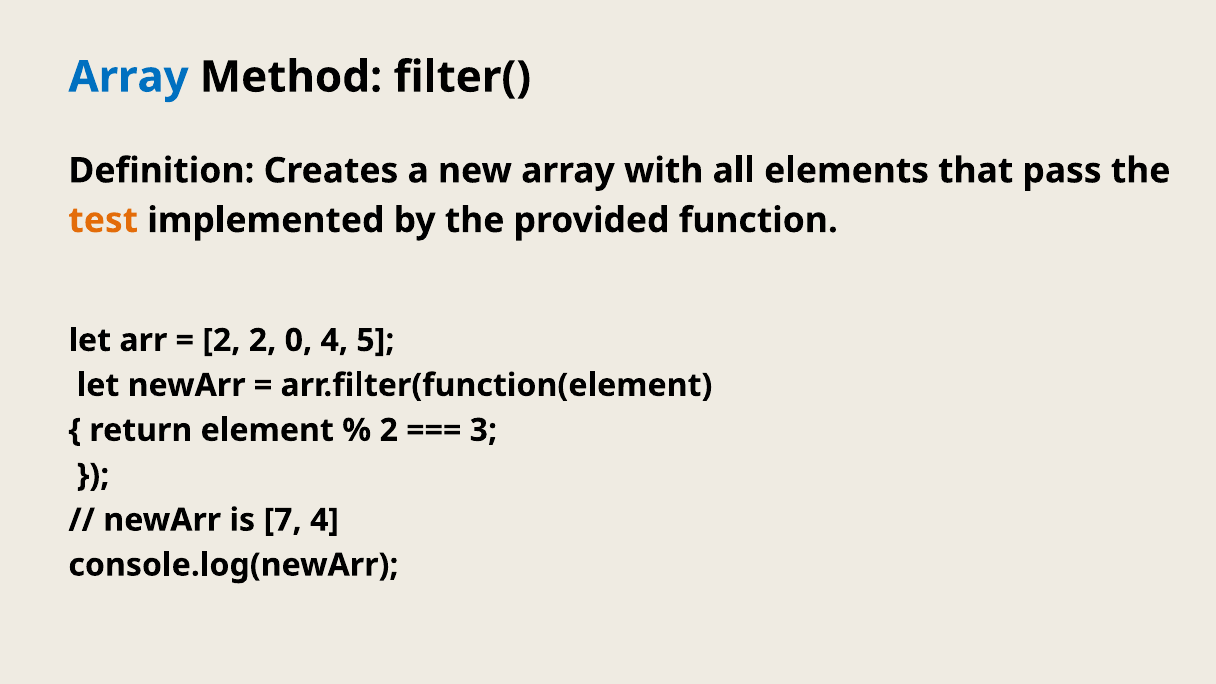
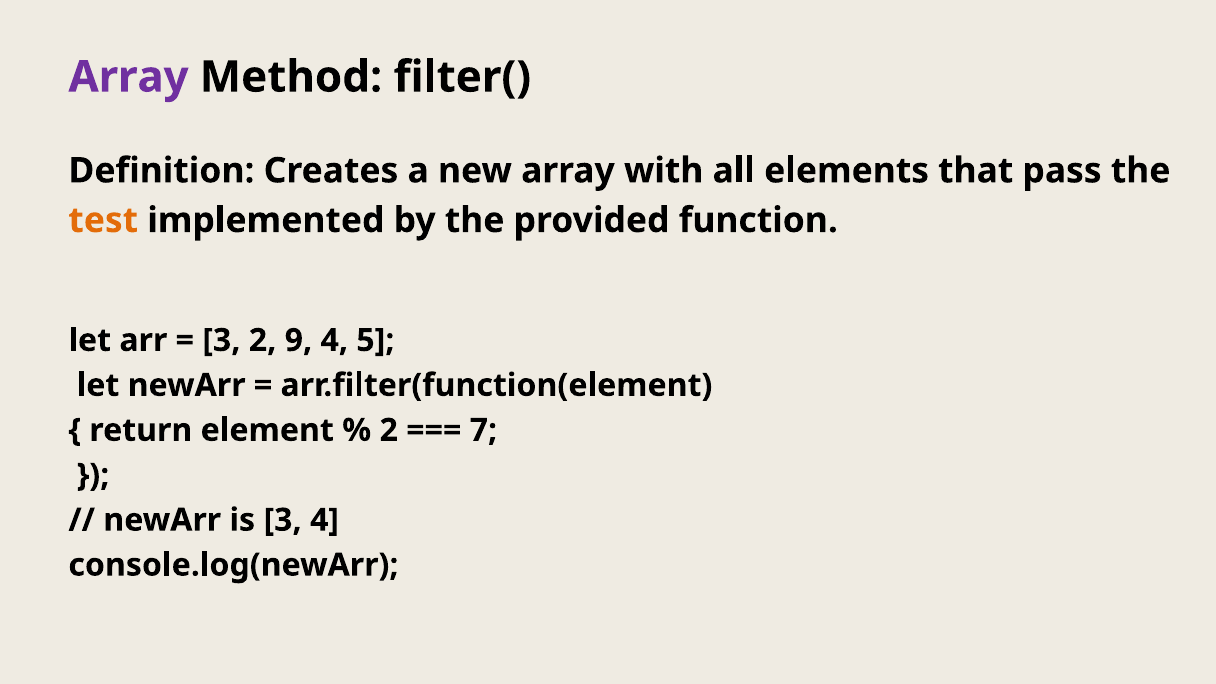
Array at (129, 77) colour: blue -> purple
2 at (221, 340): 2 -> 3
0: 0 -> 9
3: 3 -> 7
is 7: 7 -> 3
